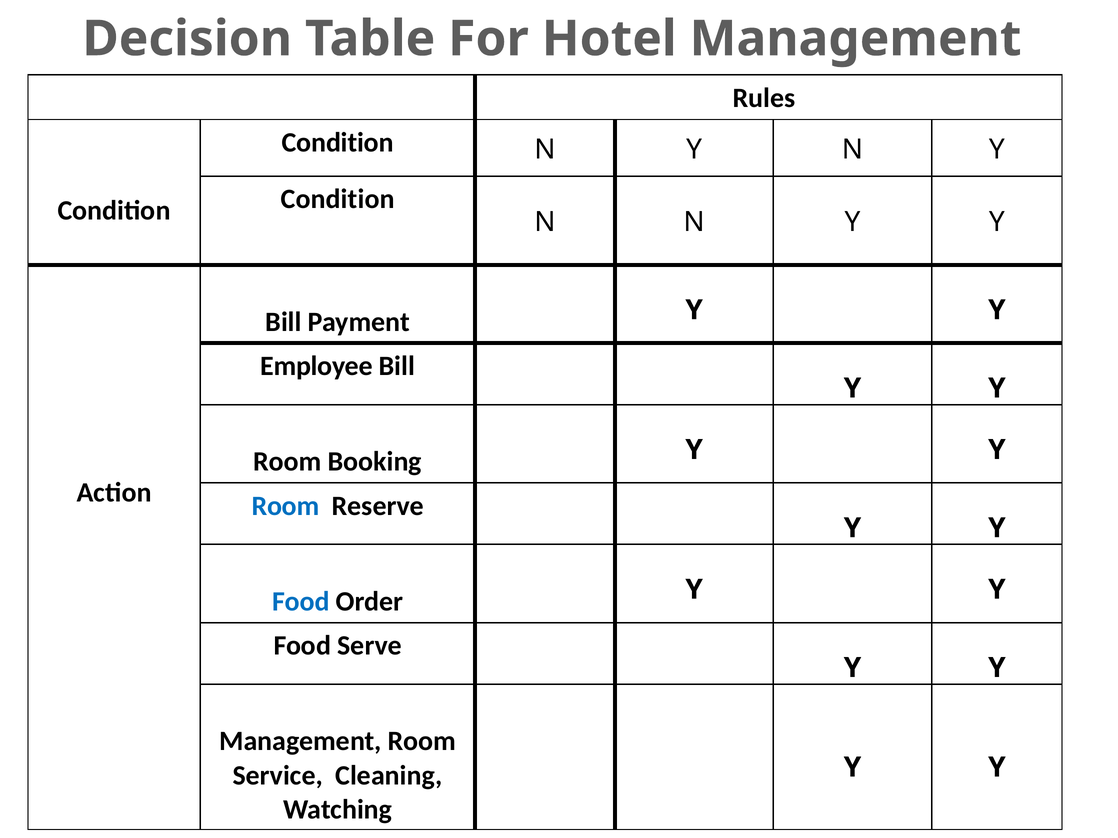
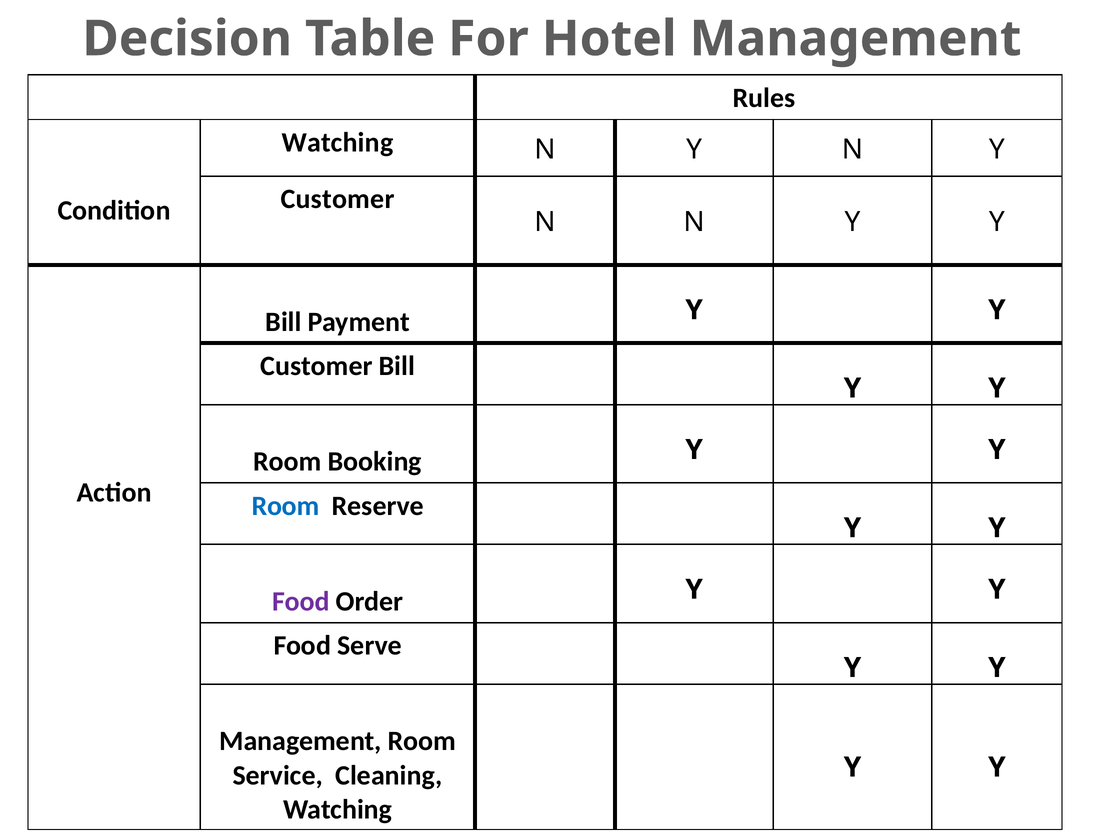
Condition at (338, 143): Condition -> Watching
Condition at (338, 199): Condition -> Customer
Employee at (317, 366): Employee -> Customer
Food at (301, 602) colour: blue -> purple
